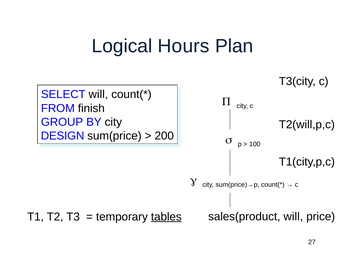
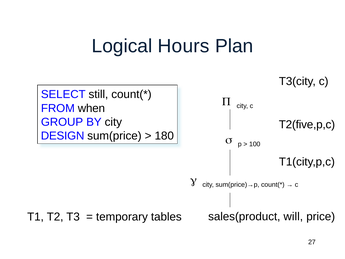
SELECT will: will -> still
finish: finish -> when
T2(will,p,c: T2(will,p,c -> T2(five,p,c
200: 200 -> 180
tables underline: present -> none
